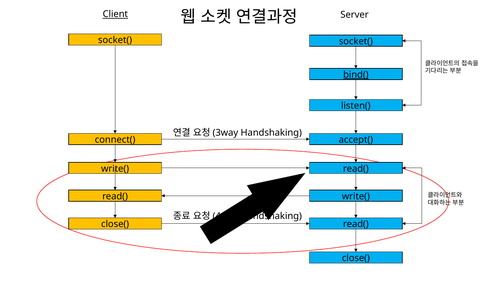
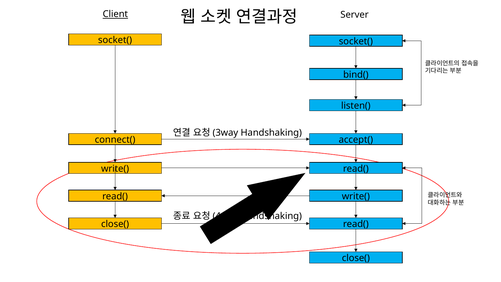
bind( underline: present -> none
